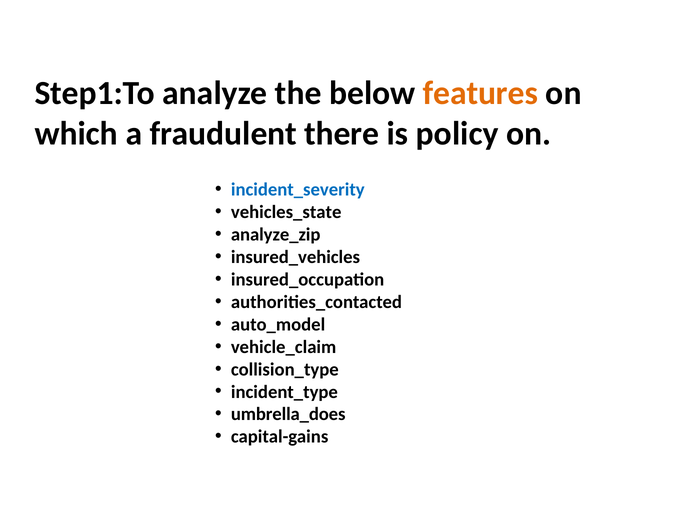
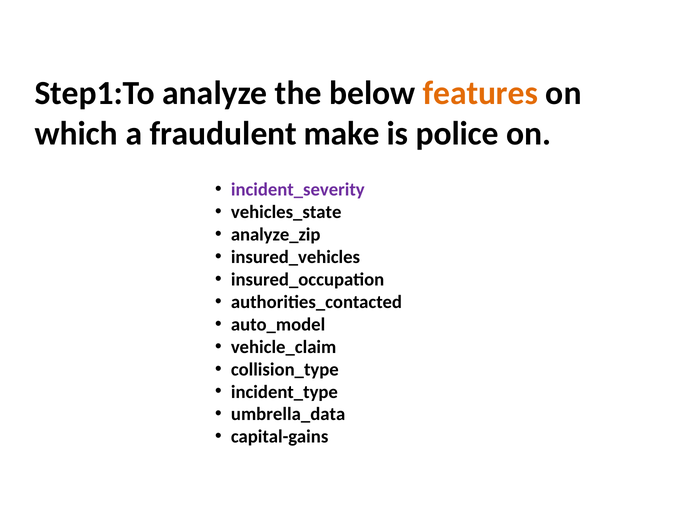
there: there -> make
policy: policy -> police
incident_severity colour: blue -> purple
umbrella_does: umbrella_does -> umbrella_data
